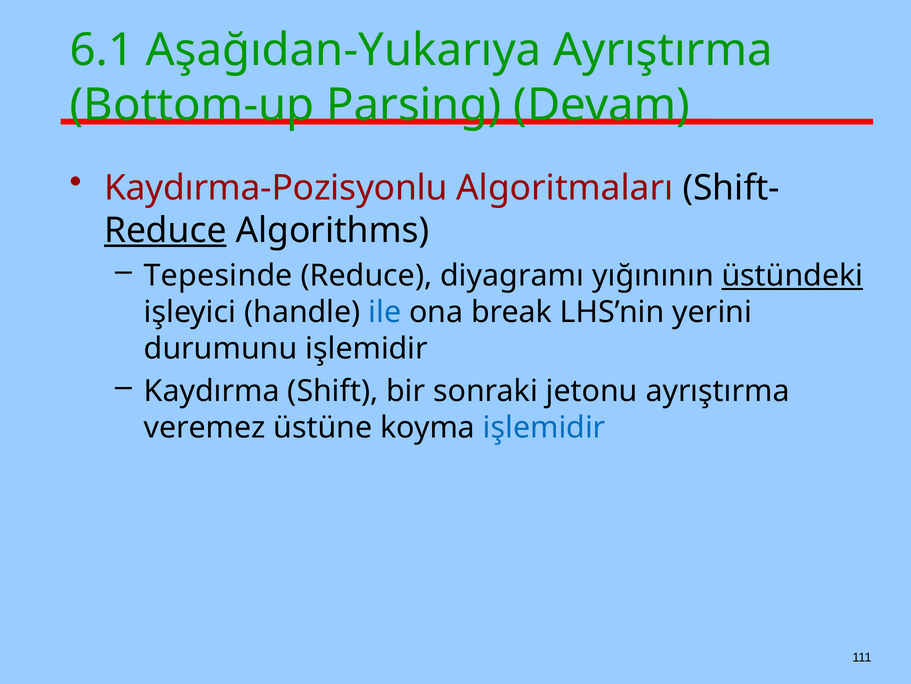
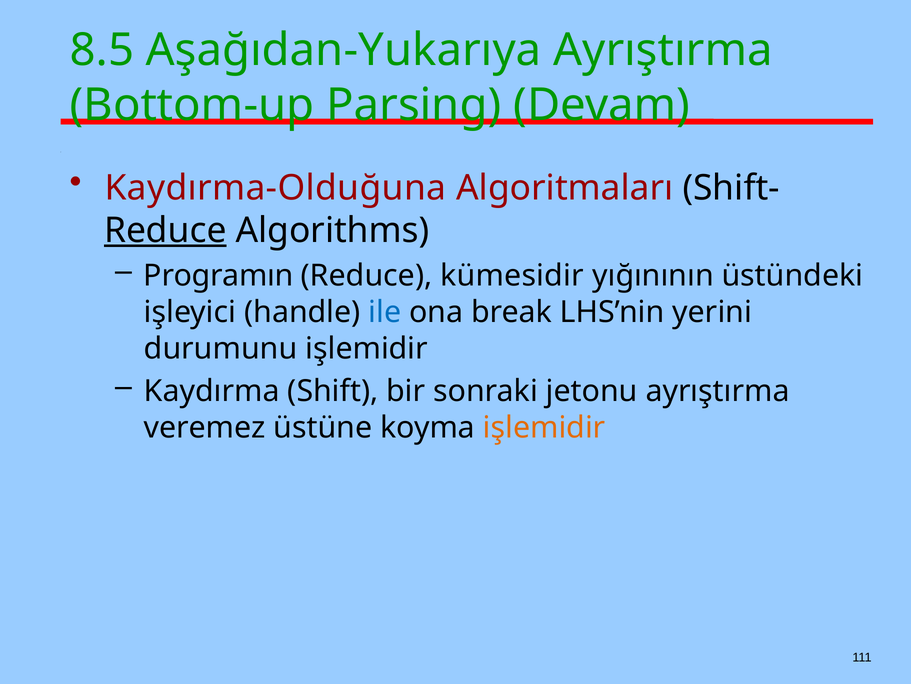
6.1: 6.1 -> 8.5
Kaydırma-Pozisyonlu: Kaydırma-Pozisyonlu -> Kaydırma-Olduğuna
Tepesinde: Tepesinde -> Programın
diyagramı: diyagramı -> kümesidir
üstündeki underline: present -> none
işlemidir at (544, 427) colour: blue -> orange
